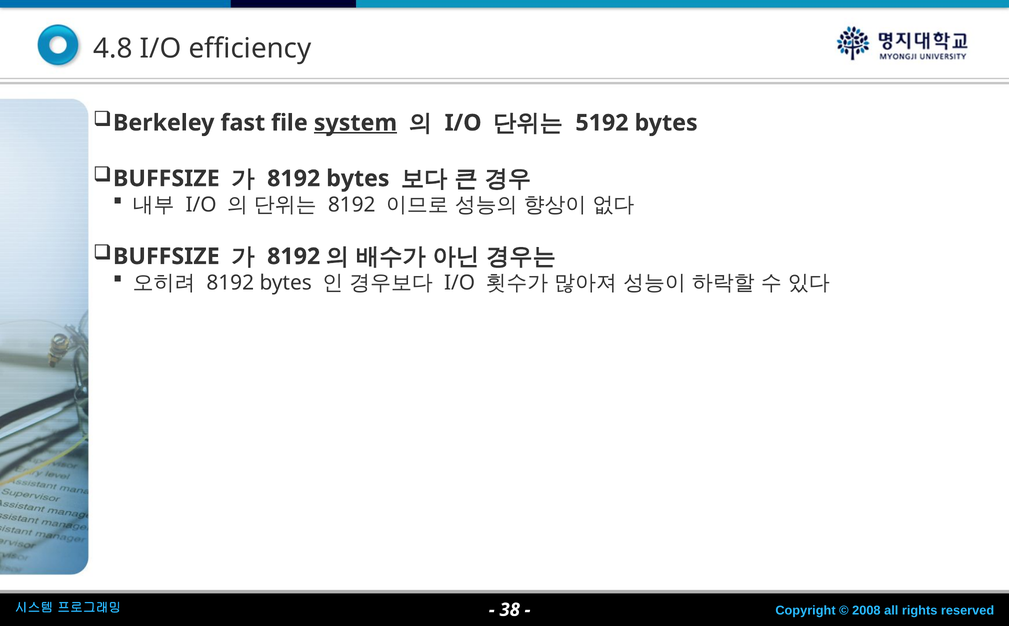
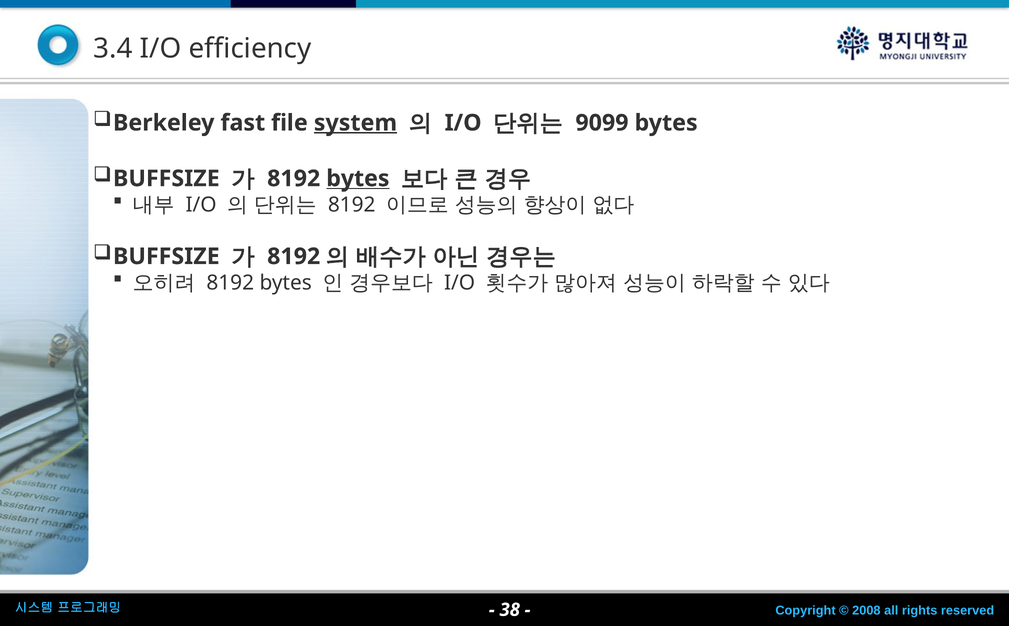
4.8: 4.8 -> 3.4
5192: 5192 -> 9099
bytes at (358, 179) underline: none -> present
